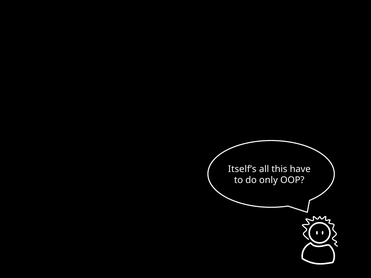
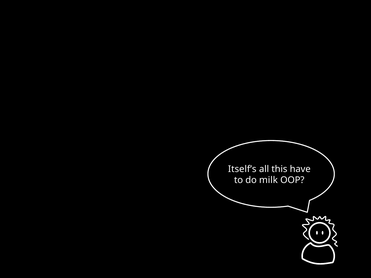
only: only -> milk
